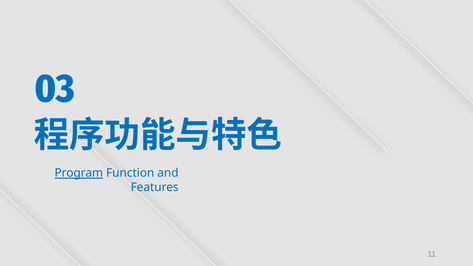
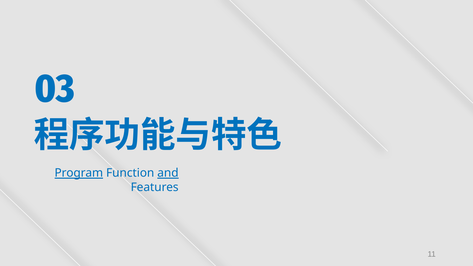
and underline: none -> present
